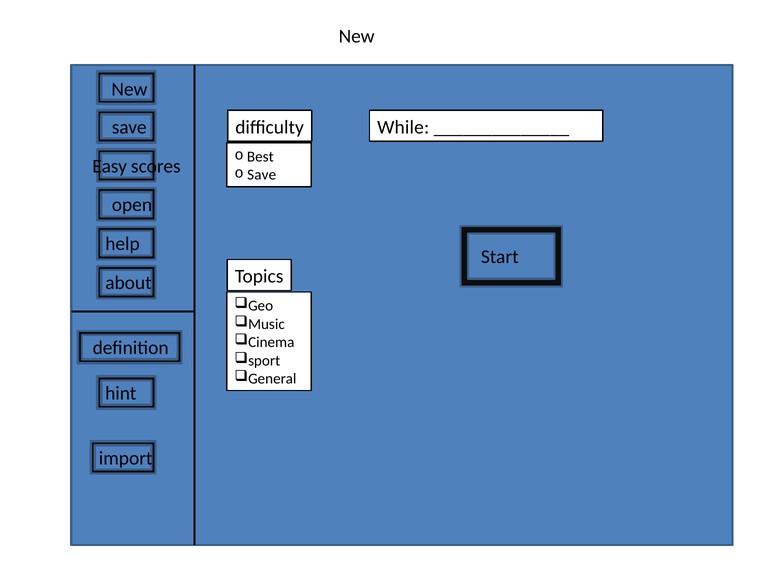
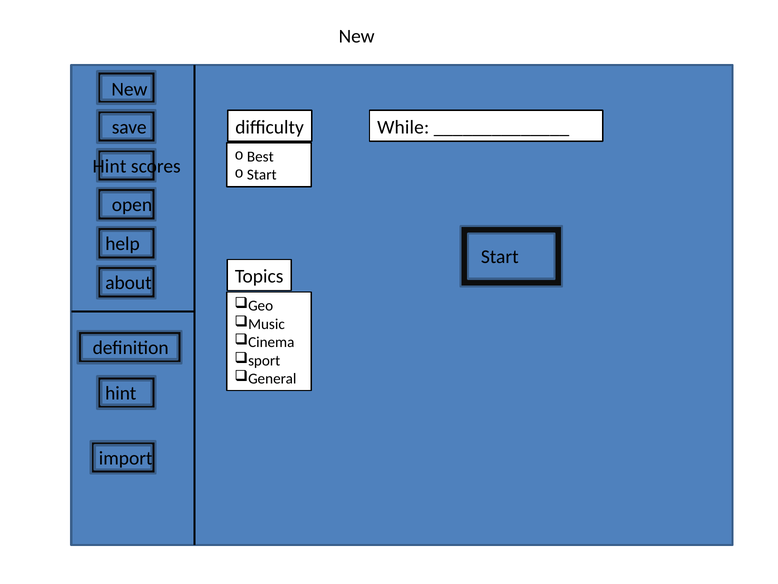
Easy at (110, 166): Easy -> Hint
Save at (262, 175): Save -> Start
